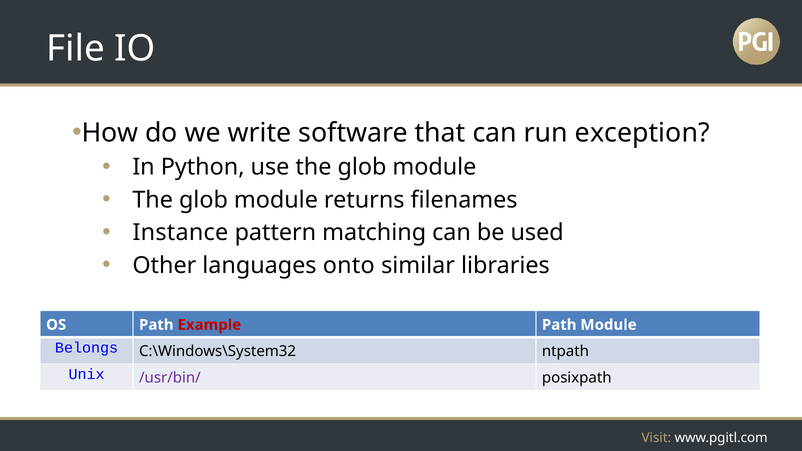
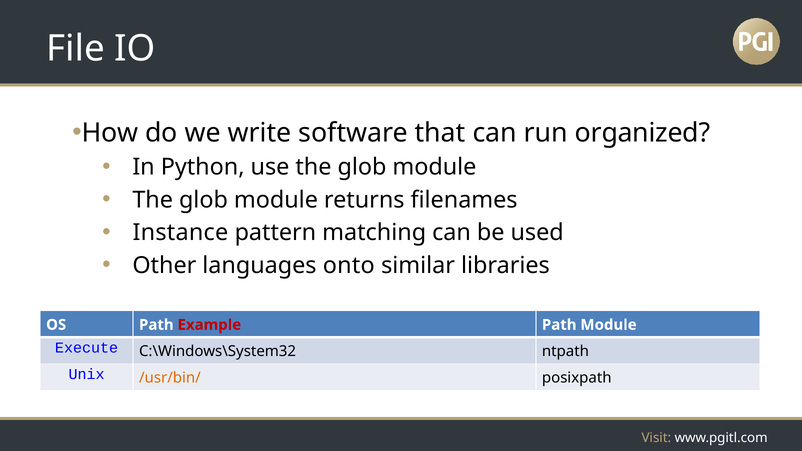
exception: exception -> organized
Belongs: Belongs -> Execute
/usr/bin/ colour: purple -> orange
